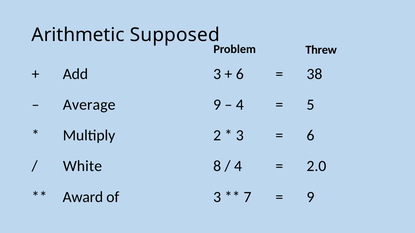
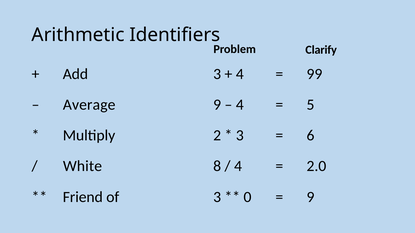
Supposed: Supposed -> Identifiers
Threw: Threw -> Clarify
6 at (240, 74): 6 -> 4
38: 38 -> 99
Award: Award -> Friend
7: 7 -> 0
